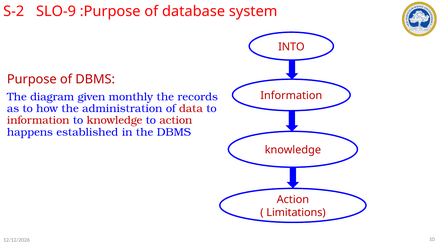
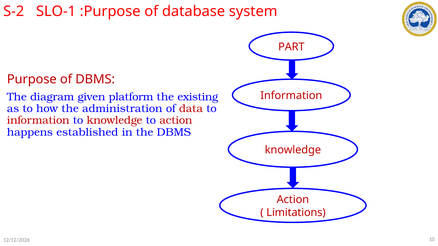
SLO-9: SLO-9 -> SLO-1
INTO: INTO -> PART
monthly: monthly -> platform
records: records -> existing
